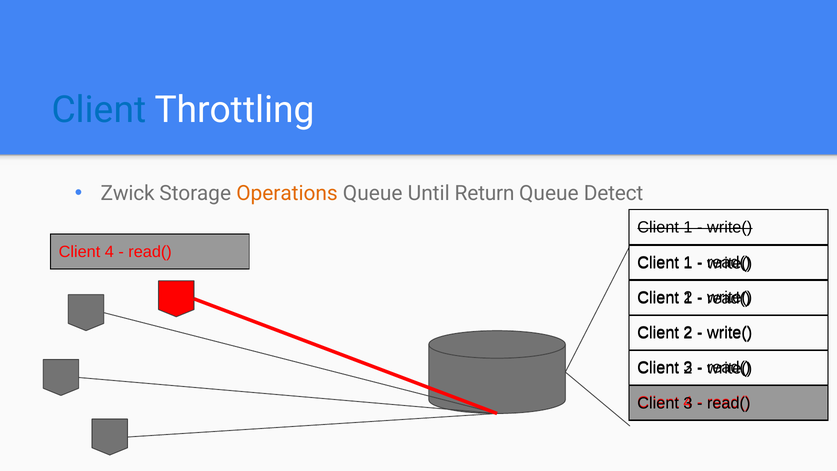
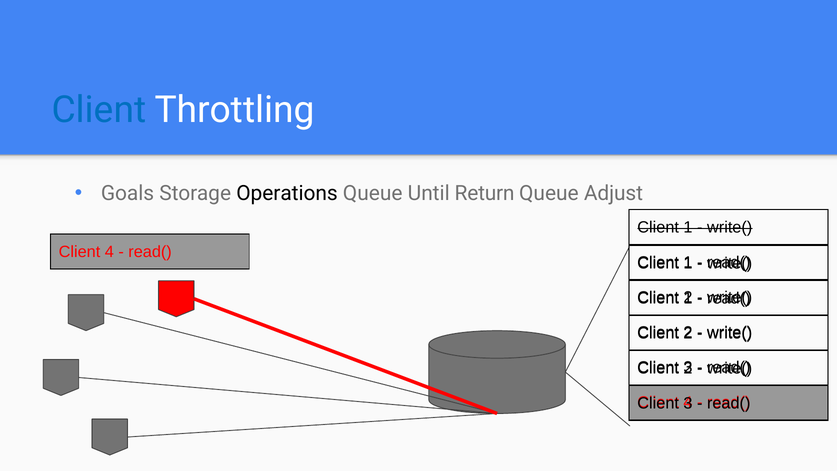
Zwick: Zwick -> Goals
Operations colour: orange -> black
Detect: Detect -> Adjust
